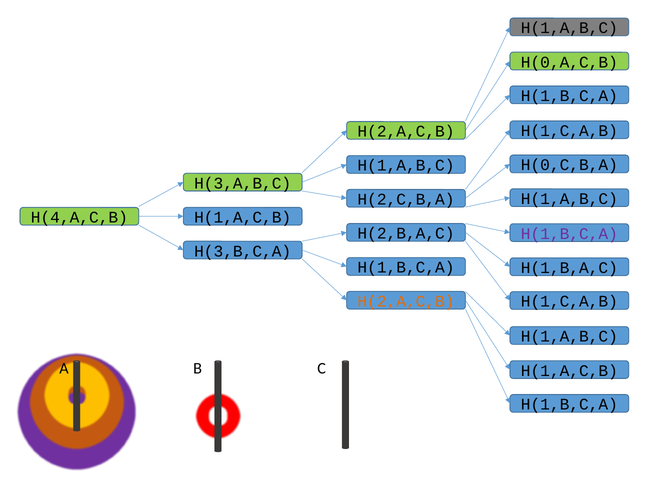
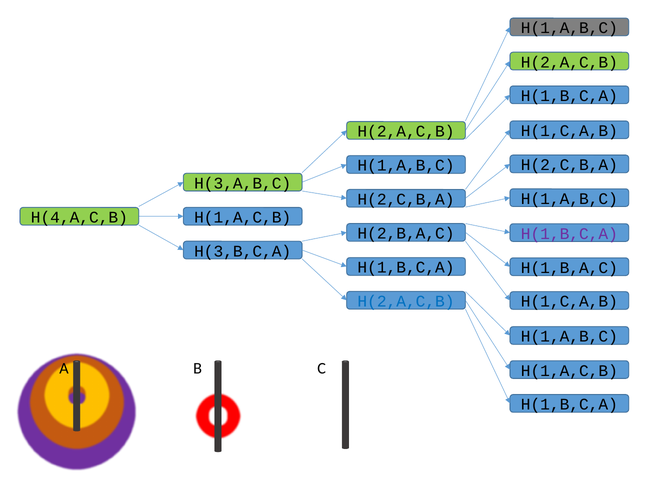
H(0,A,C,B at (569, 62): H(0,A,C,B -> H(2,A,C,B
H(0,C,B,A at (569, 165): H(0,C,B,A -> H(2,C,B,A
H(2,A,C,B at (406, 301) colour: orange -> blue
